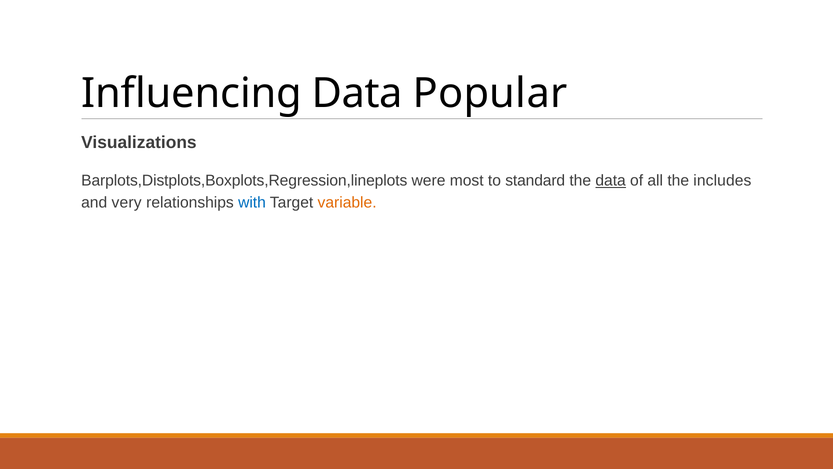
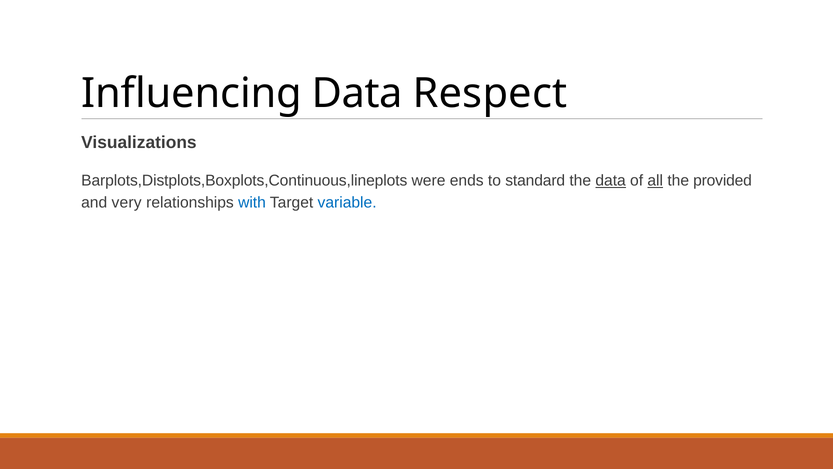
Popular: Popular -> Respect
Barplots,Distplots,Boxplots,Regression,lineplots: Barplots,Distplots,Boxplots,Regression,lineplots -> Barplots,Distplots,Boxplots,Continuous,lineplots
most: most -> ends
all underline: none -> present
includes: includes -> provided
variable colour: orange -> blue
